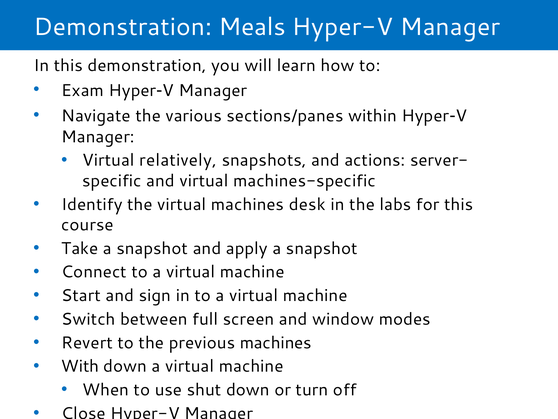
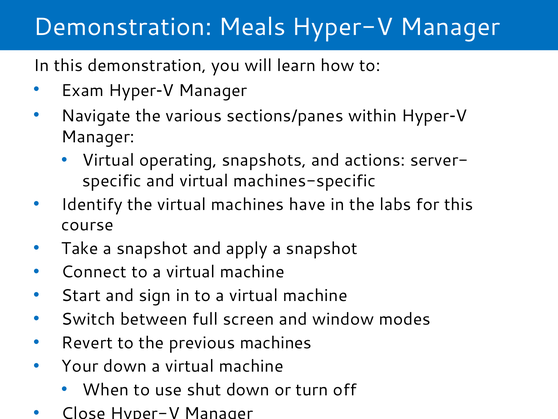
relatively: relatively -> operating
desk: desk -> have
With: With -> Your
